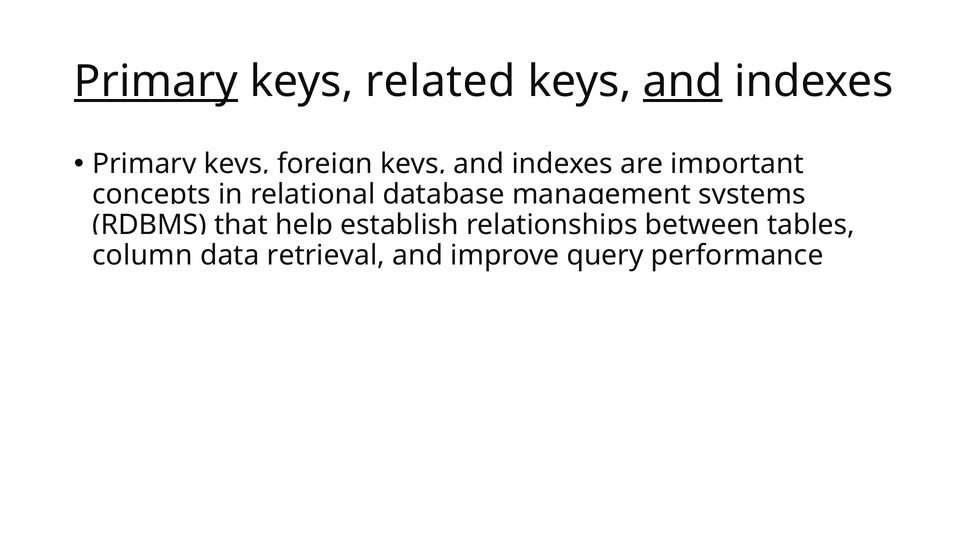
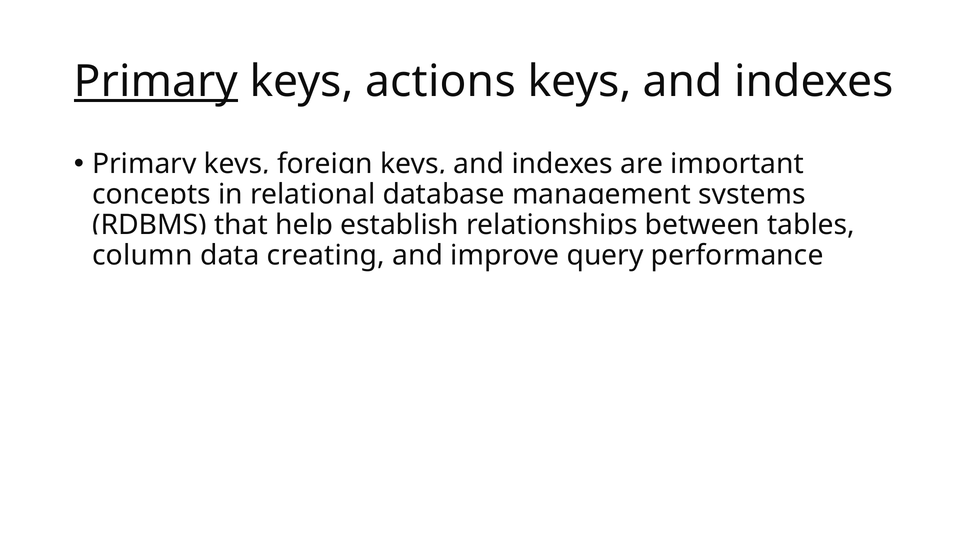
related: related -> actions
and at (683, 81) underline: present -> none
retrieval: retrieval -> creating
